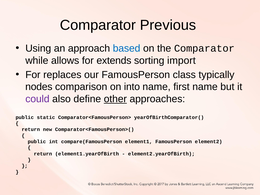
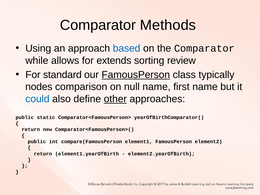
Previous: Previous -> Methods
import: import -> review
replaces: replaces -> standard
FamousPerson at (136, 75) underline: none -> present
into: into -> null
could colour: purple -> blue
